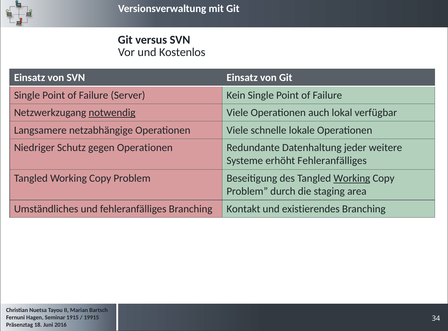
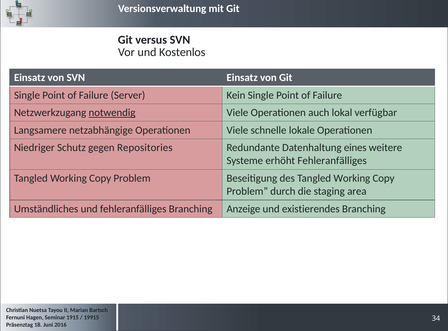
gegen Operationen: Operationen -> Repositories
jeder: jeder -> eines
Working at (352, 178) underline: present -> none
Kontakt: Kontakt -> Anzeige
